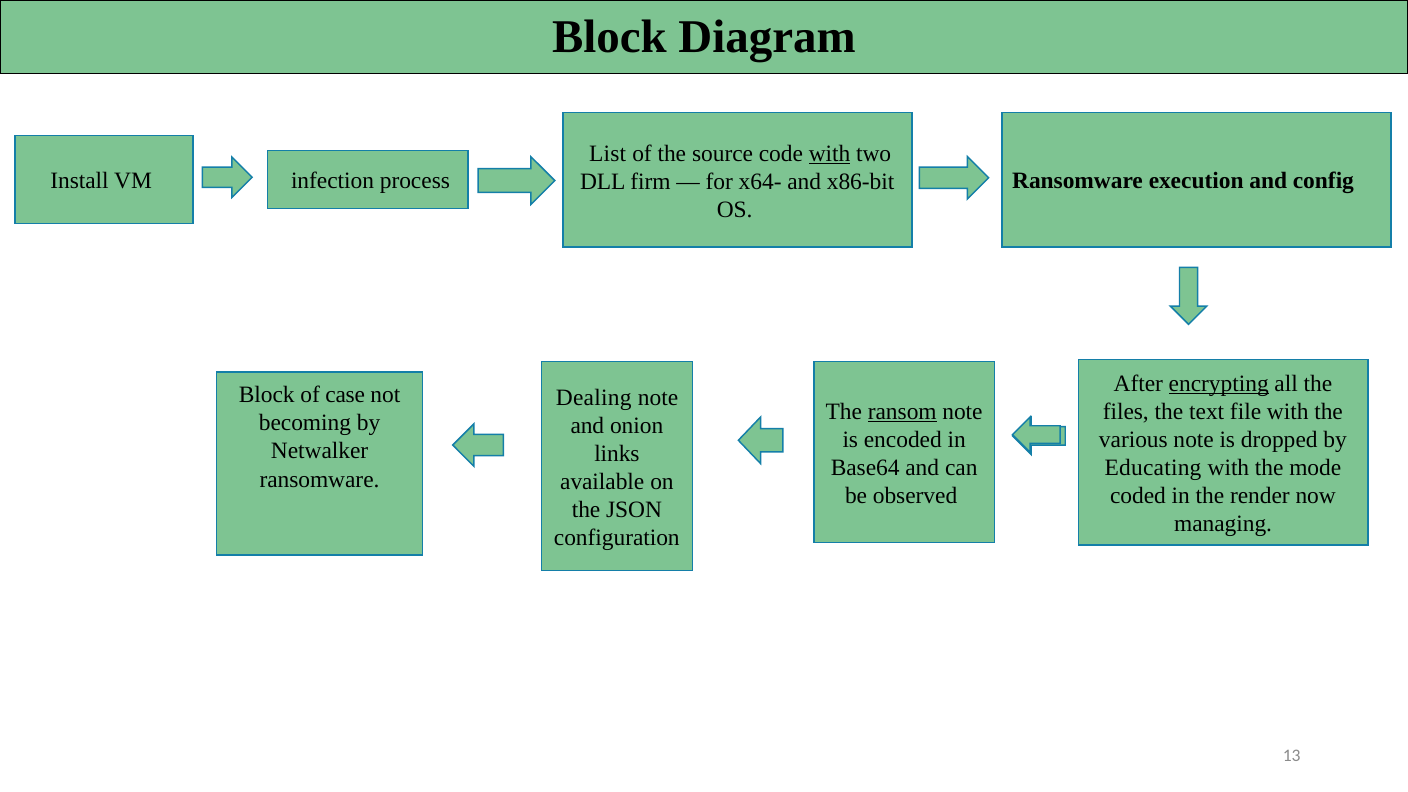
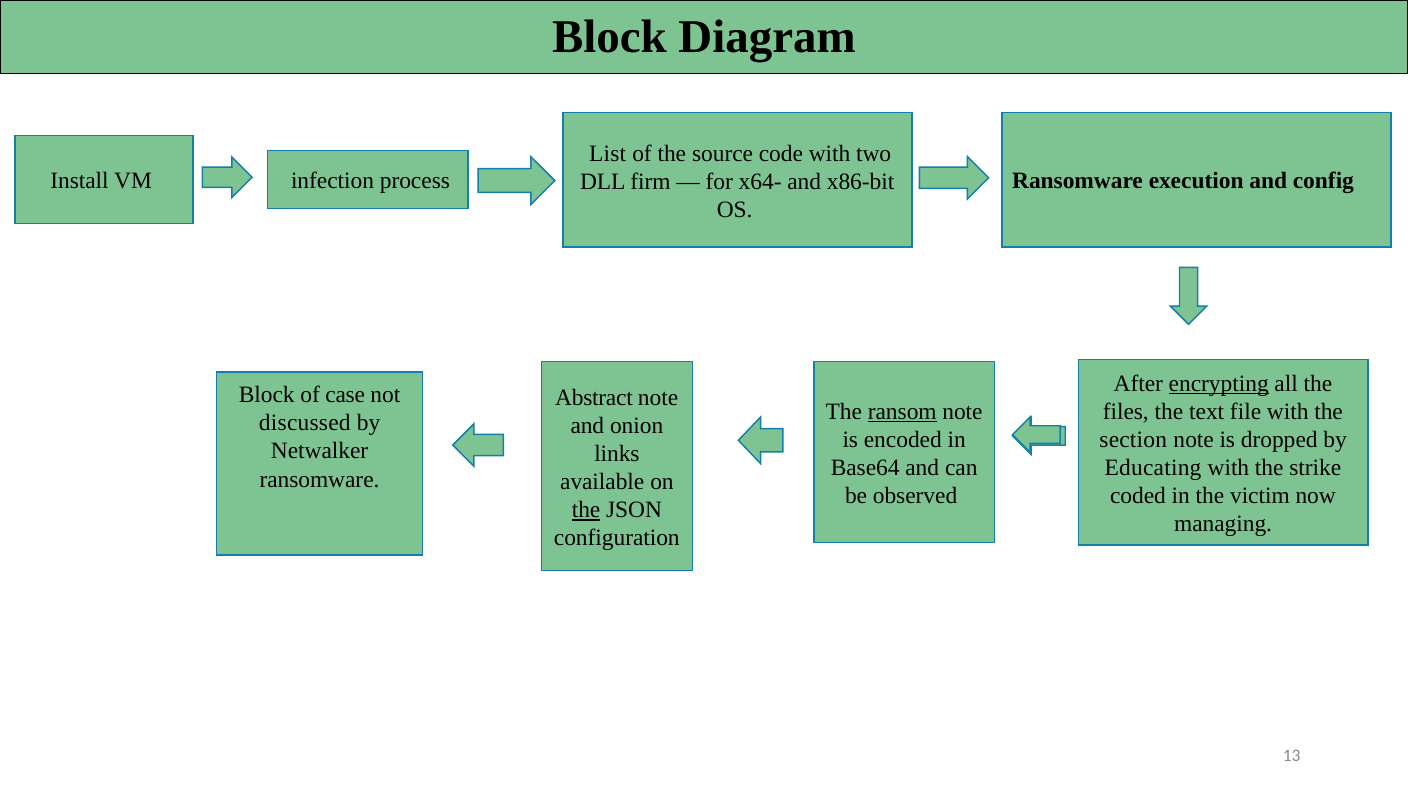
with at (830, 153) underline: present -> none
Dealing: Dealing -> Abstract
becoming: becoming -> discussed
various: various -> section
mode: mode -> strike
render: render -> victim
the at (586, 510) underline: none -> present
